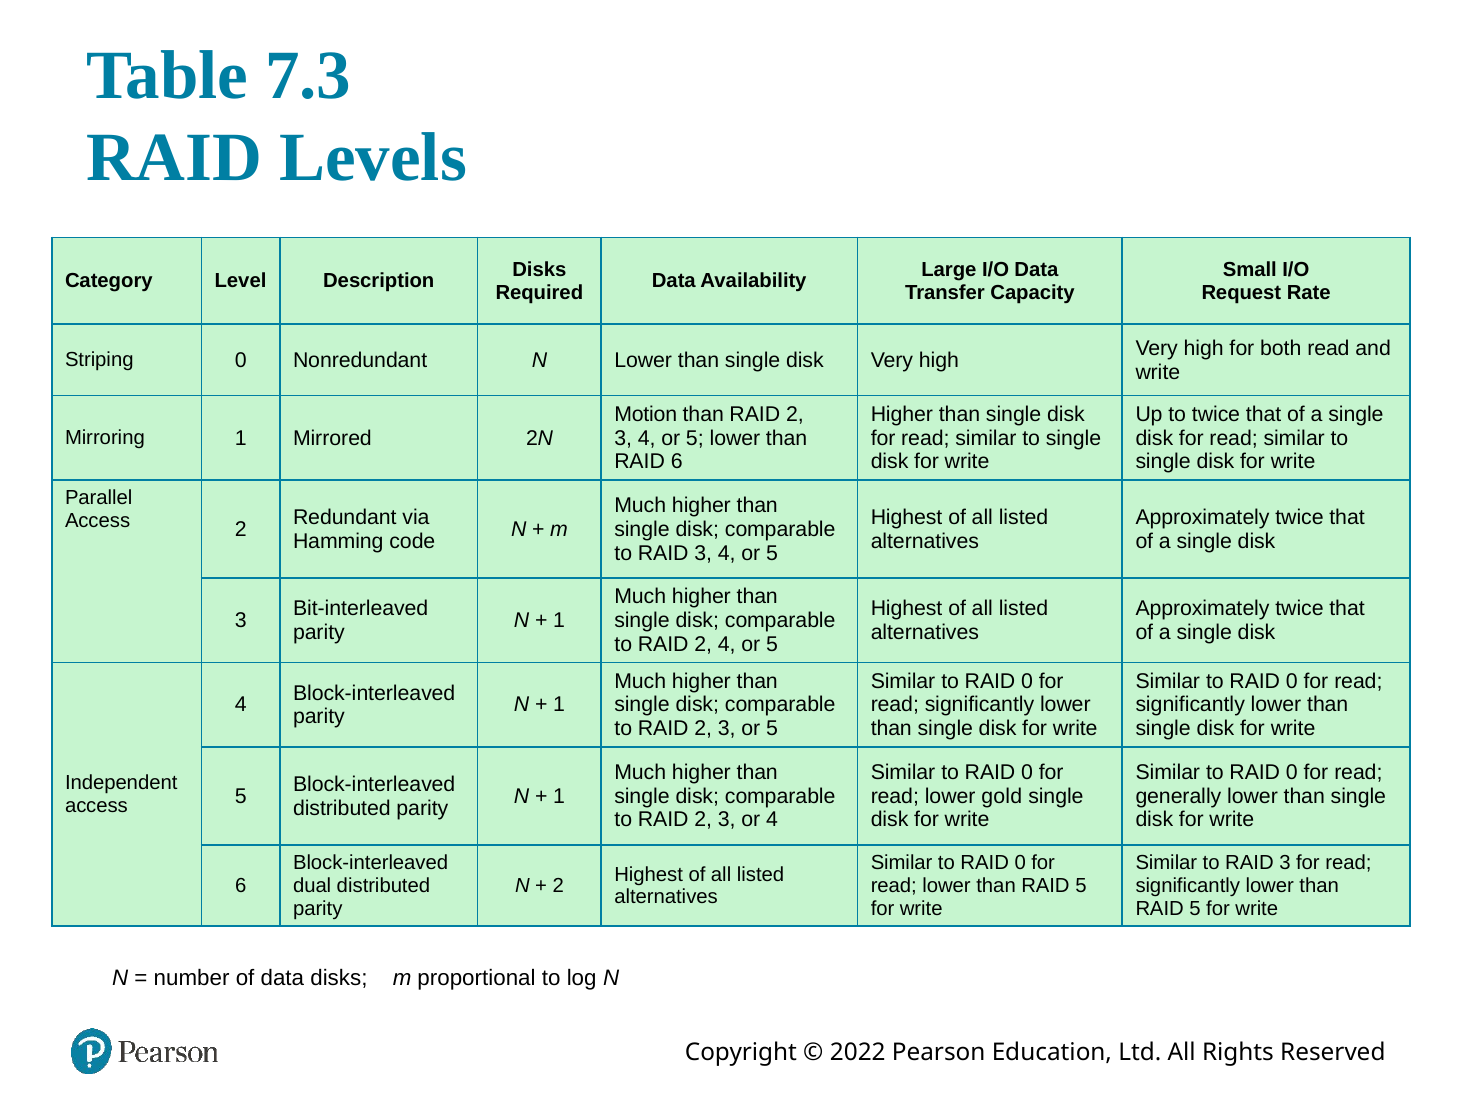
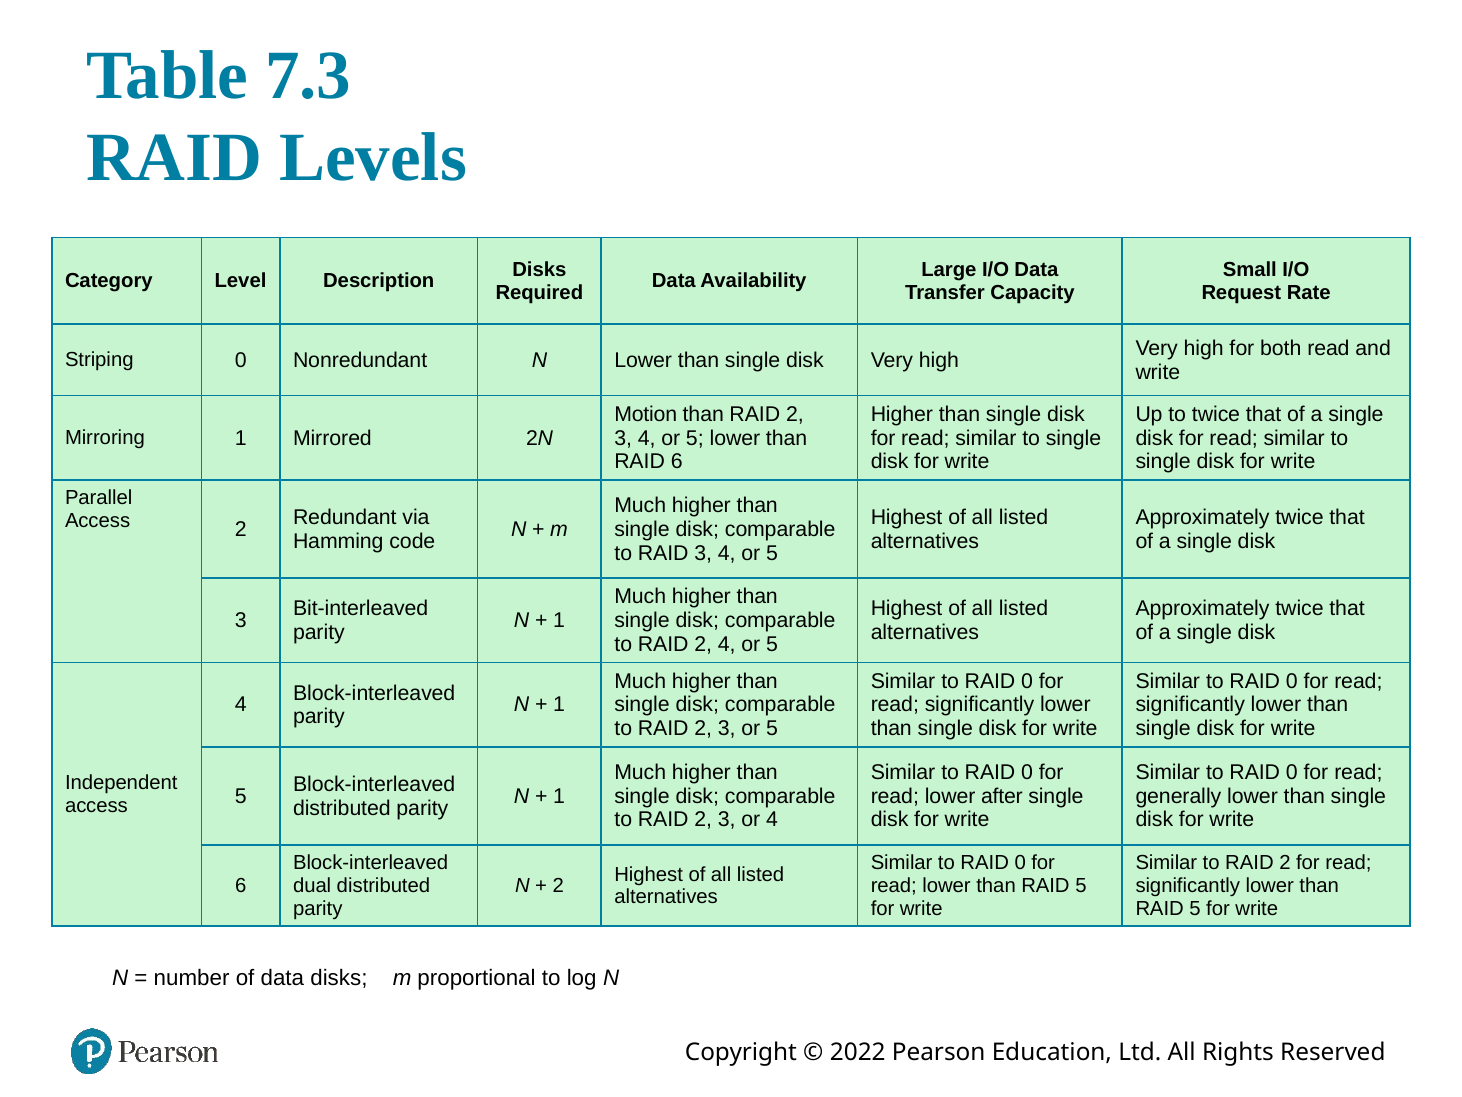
gold: gold -> after
Similar to RAID 3: 3 -> 2
